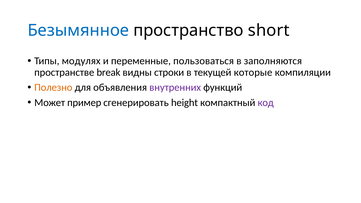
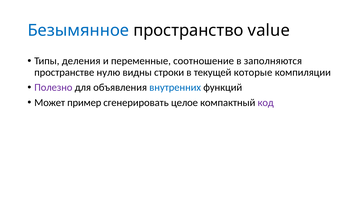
short: short -> value
модулях: модулях -> деления
пользоваться: пользоваться -> соотношение
break: break -> нулю
Полезно colour: orange -> purple
внутренних colour: purple -> blue
height: height -> целое
